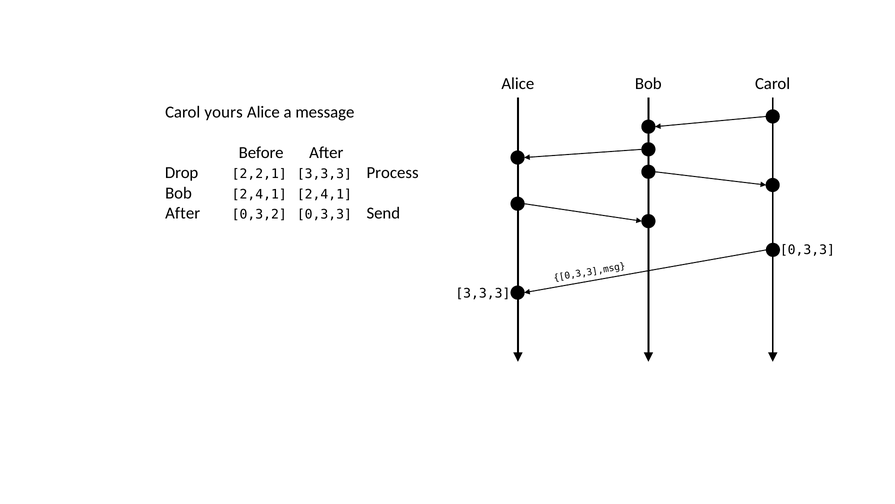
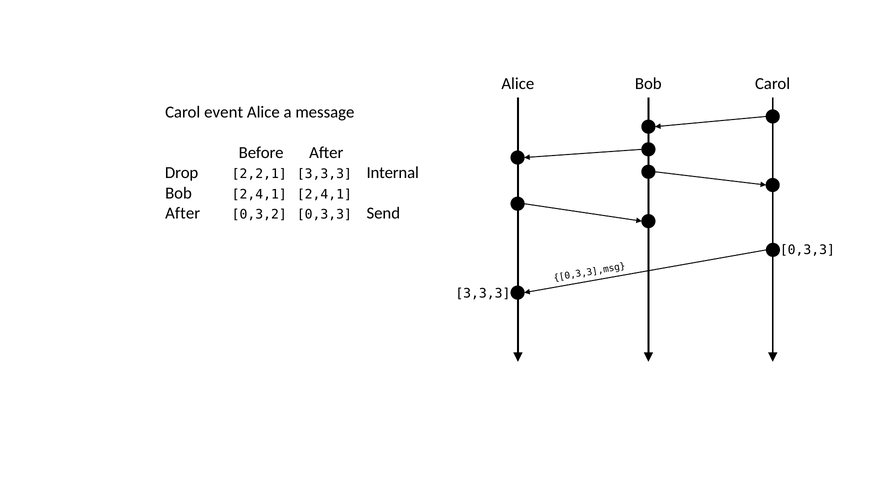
yours: yours -> event
Process: Process -> Internal
